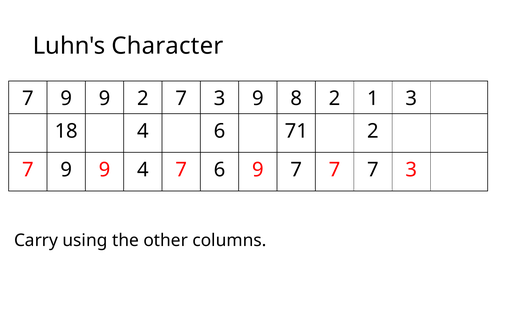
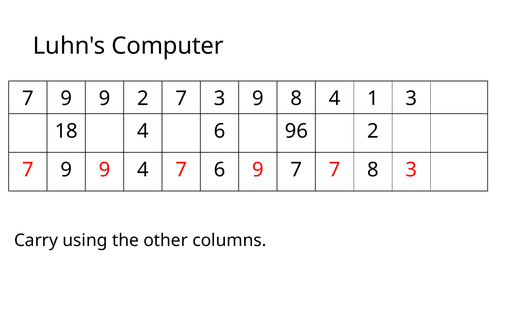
Character: Character -> Computer
8 2: 2 -> 4
71: 71 -> 96
7 7 7: 7 -> 8
